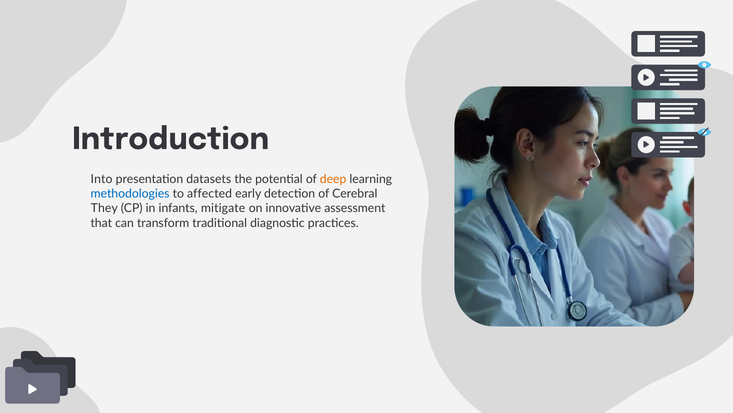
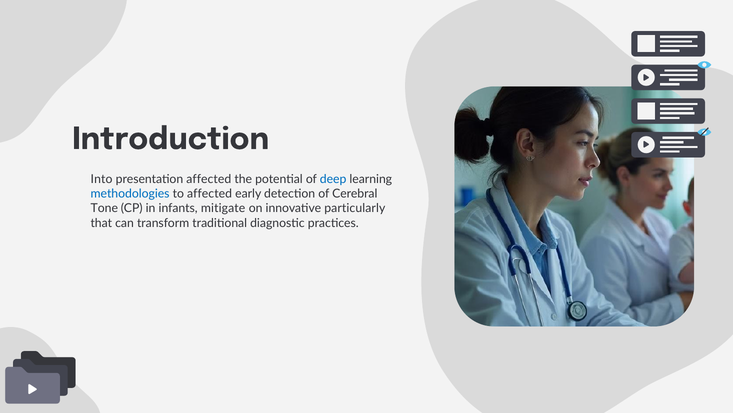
presentation datasets: datasets -> affected
deep colour: orange -> blue
They: They -> Tone
assessment: assessment -> particularly
